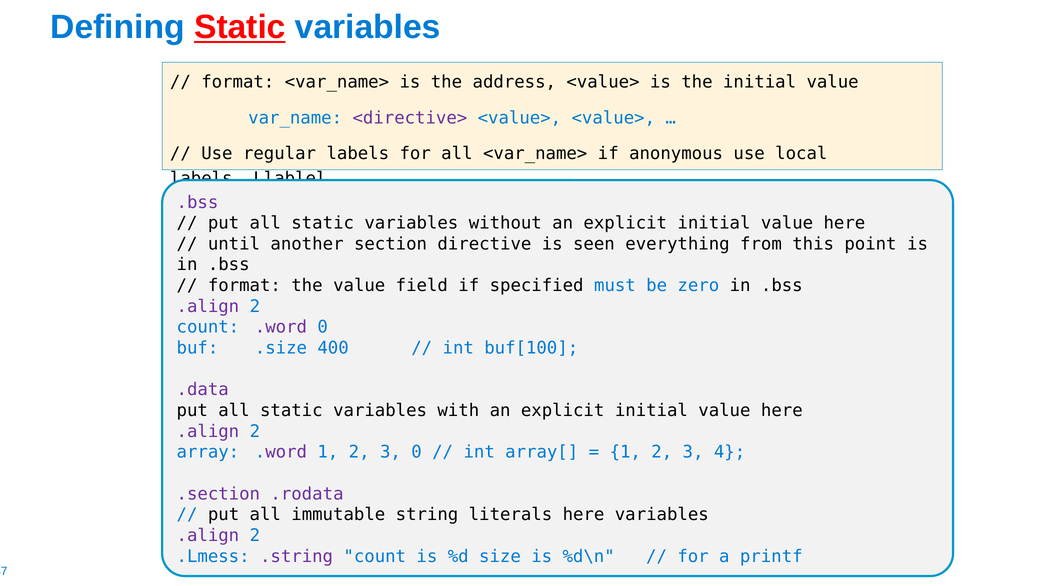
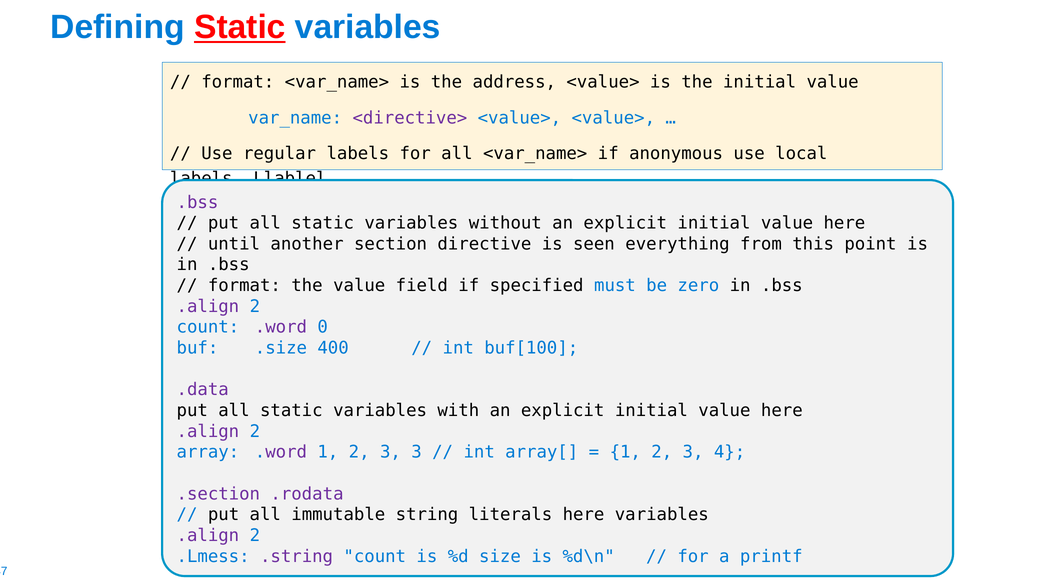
3 0: 0 -> 3
